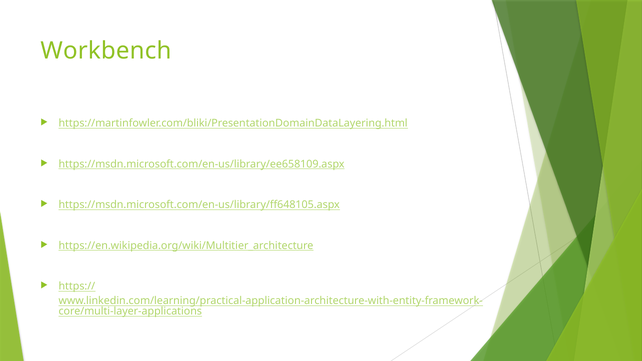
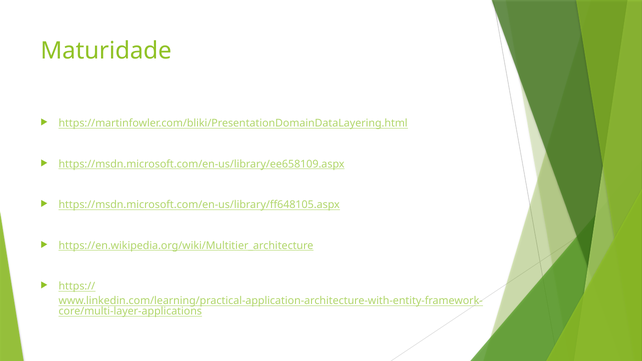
Workbench: Workbench -> Maturidade
